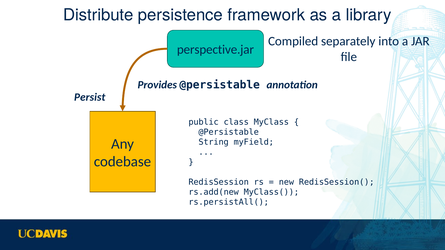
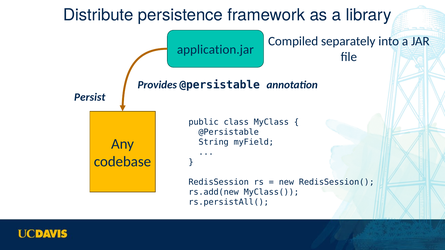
perspective.jar: perspective.jar -> application.jar
